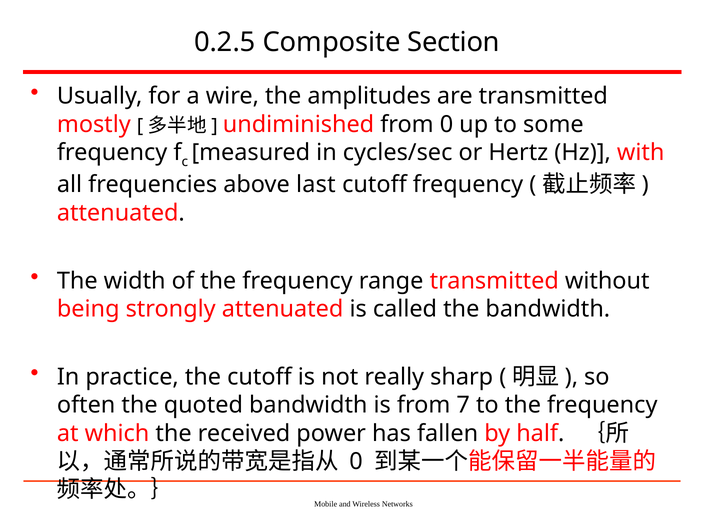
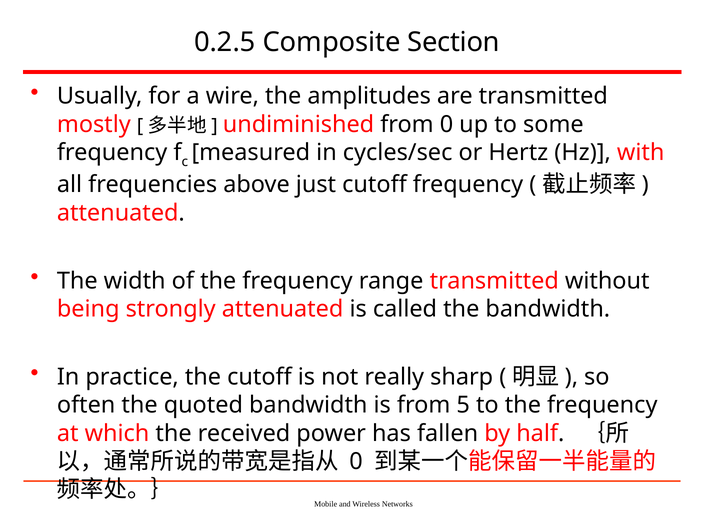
last: last -> just
7: 7 -> 5
